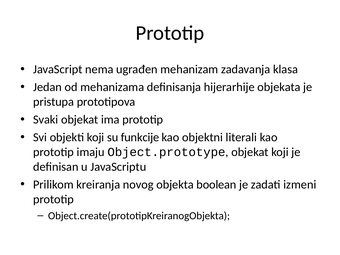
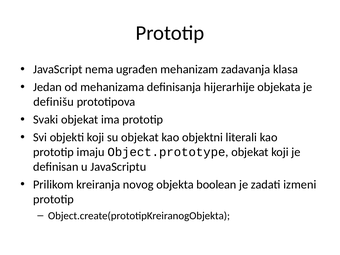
pristupa: pristupa -> definišu
su funkcije: funkcije -> objekat
